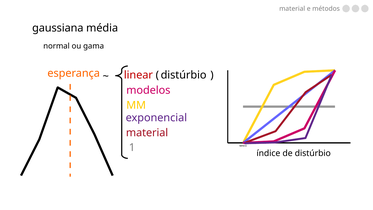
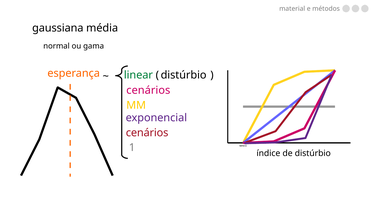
linear colour: red -> green
modelos at (148, 90): modelos -> cenários
material at (147, 133): material -> cenários
